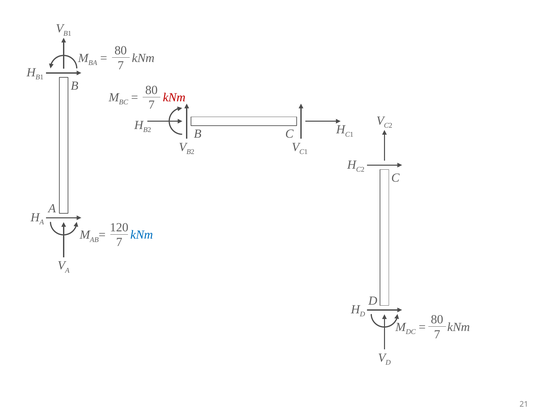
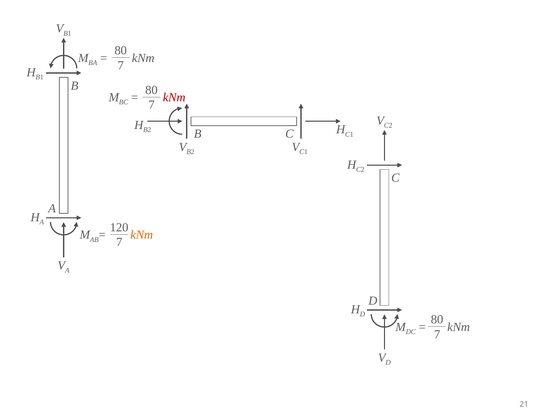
kNm at (142, 235) colour: blue -> orange
